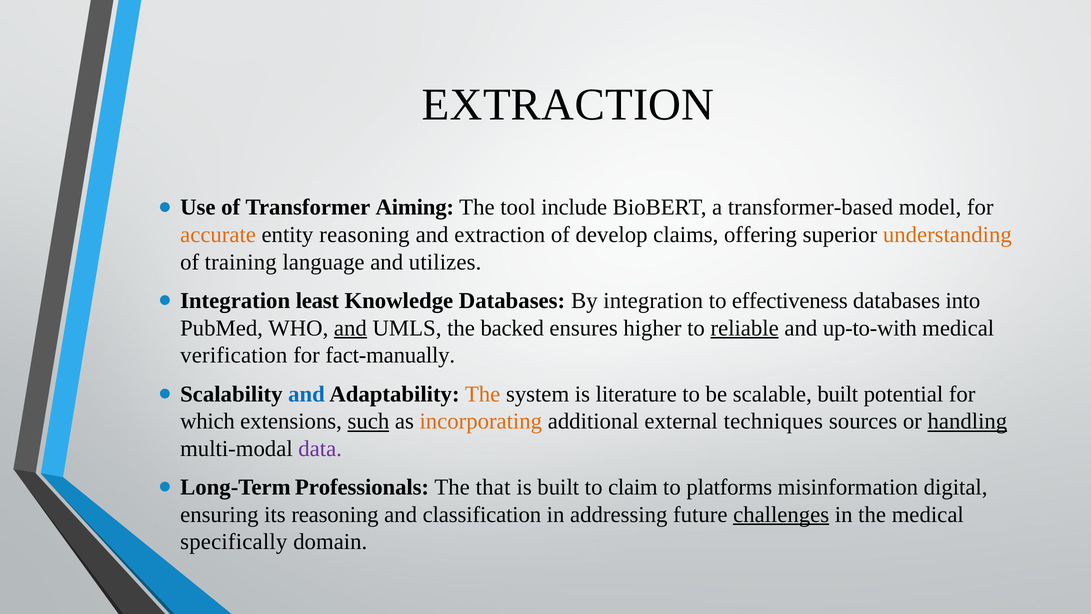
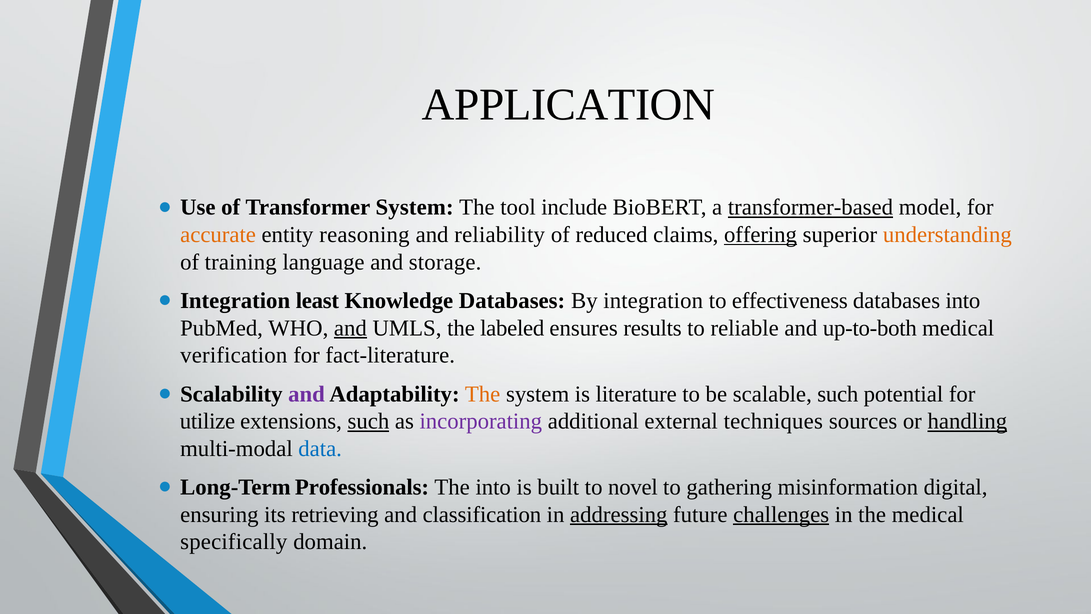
EXTRACTION at (568, 105): EXTRACTION -> APPLICATION
Transformer Aiming: Aiming -> System
transformer-based underline: none -> present
and extraction: extraction -> reliability
develop: develop -> reduced
offering underline: none -> present
utilizes: utilizes -> storage
backed: backed -> labeled
higher: higher -> results
reliable underline: present -> none
up-to-with: up-to-with -> up-to-both
fact-manually: fact-manually -> fact-literature
and at (307, 394) colour: blue -> purple
scalable built: built -> such
which: which -> utilize
incorporating colour: orange -> purple
data colour: purple -> blue
The that: that -> into
claim: claim -> novel
platforms: platforms -> gathering
its reasoning: reasoning -> retrieving
addressing underline: none -> present
